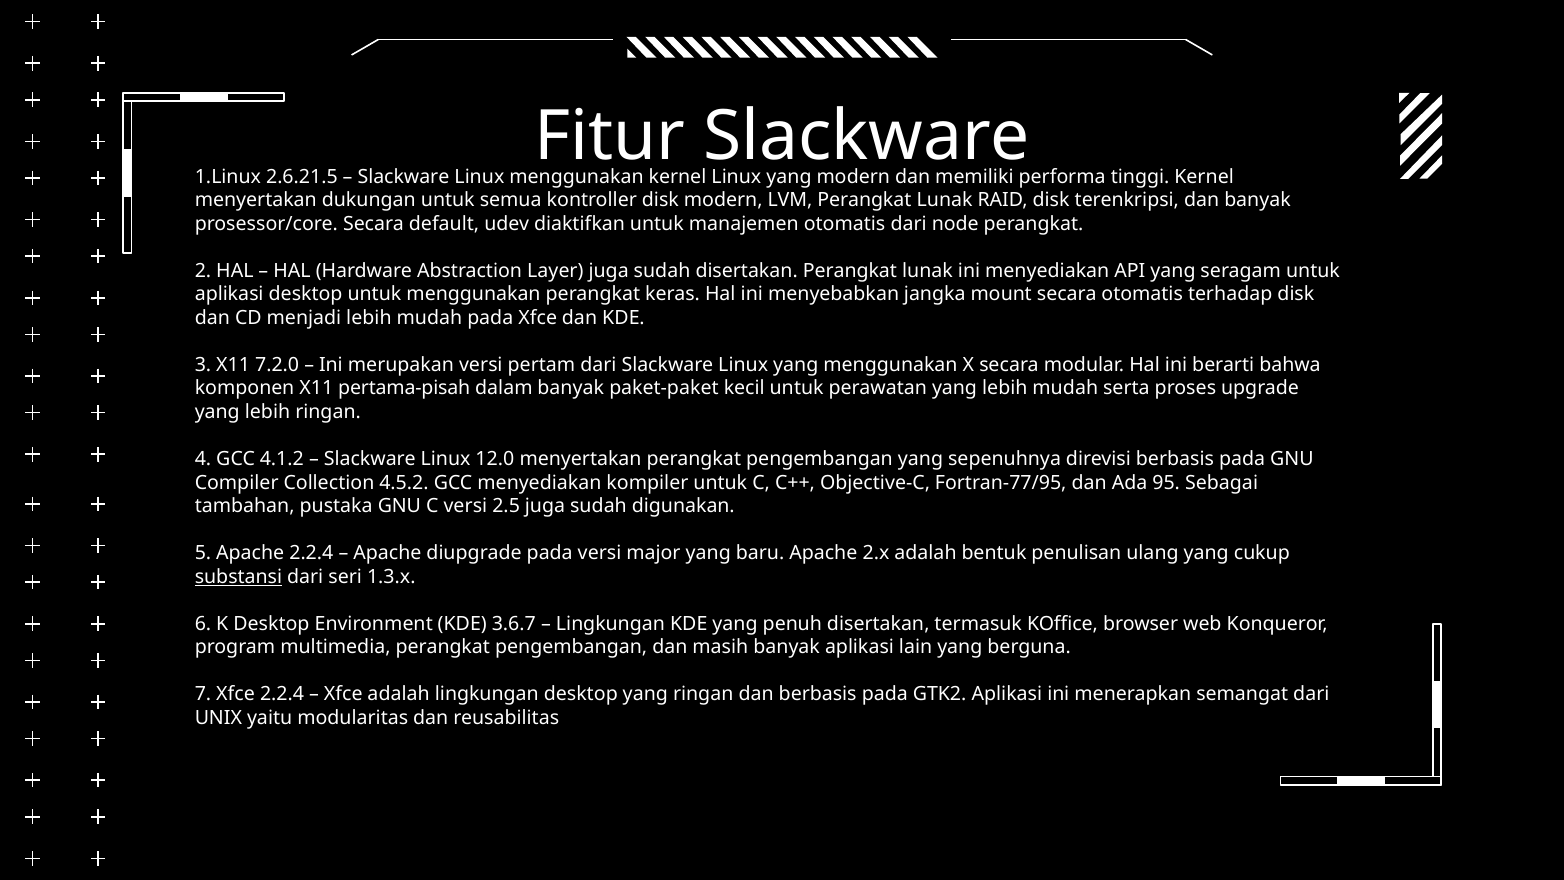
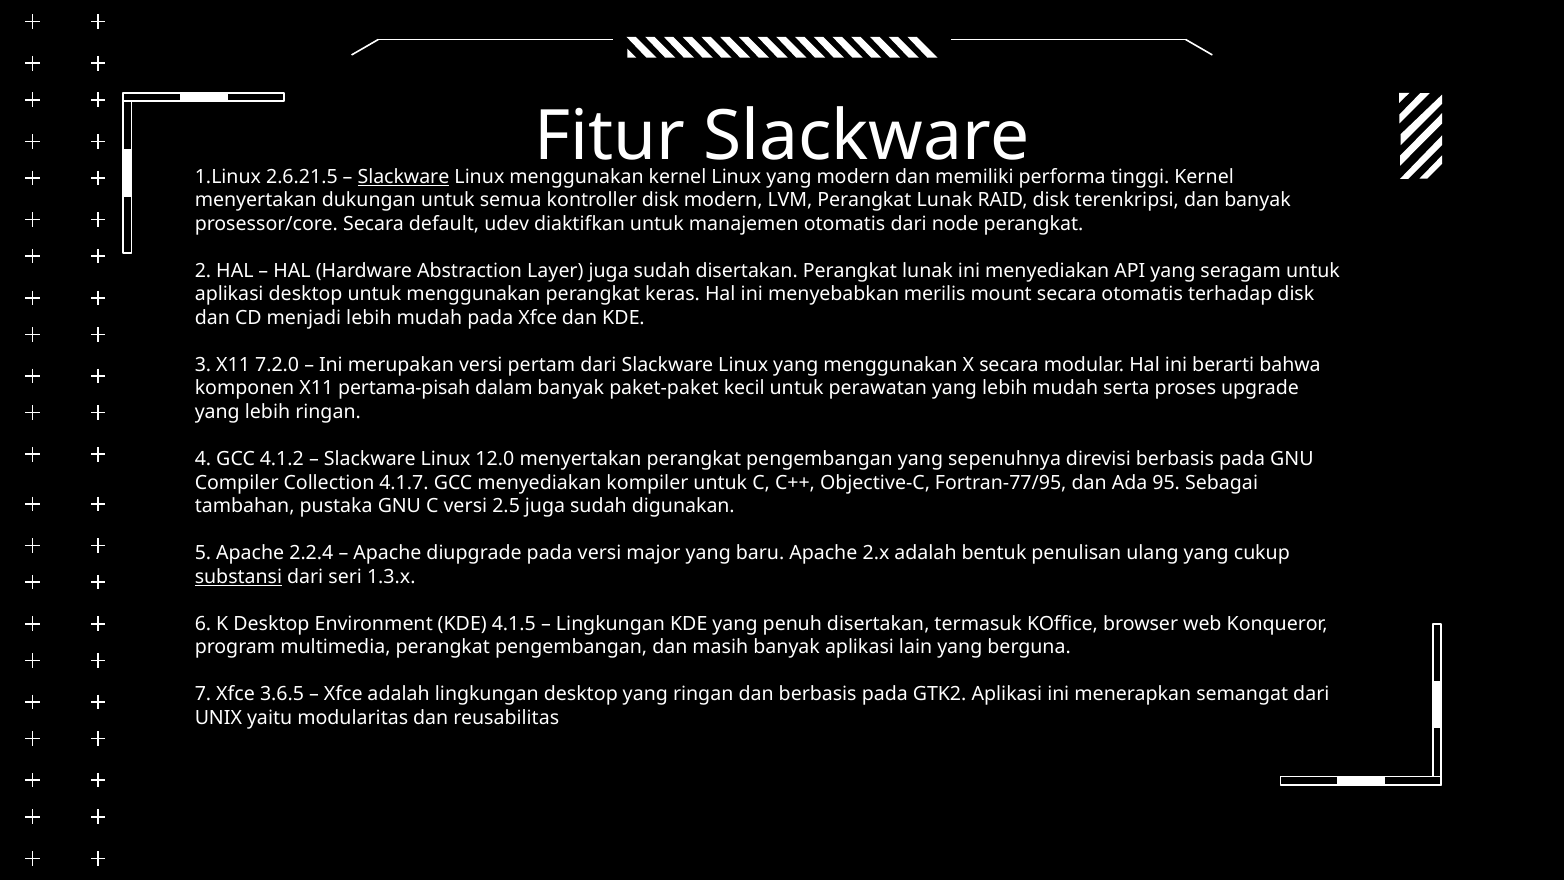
Slackware at (403, 177) underline: none -> present
jangka: jangka -> merilis
4.5.2: 4.5.2 -> 4.1.7
3.6.7: 3.6.7 -> 4.1.5
Xfce 2.2.4: 2.2.4 -> 3.6.5
